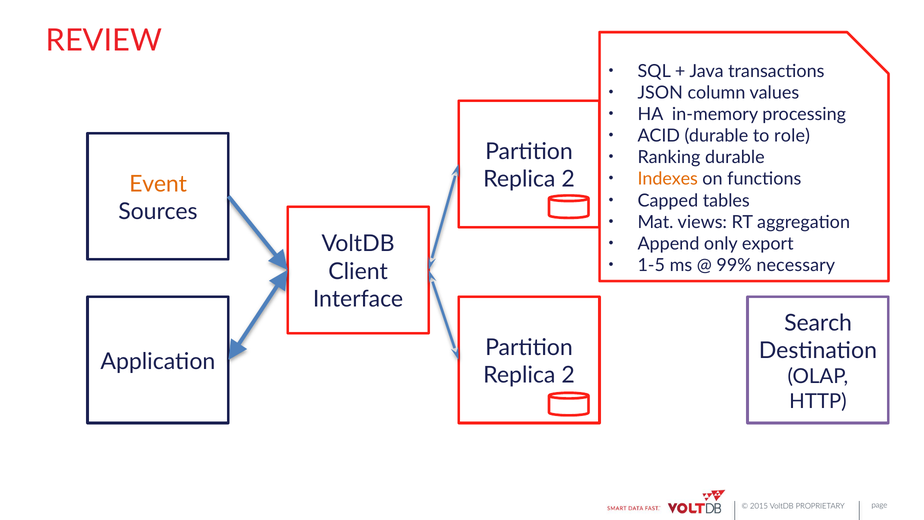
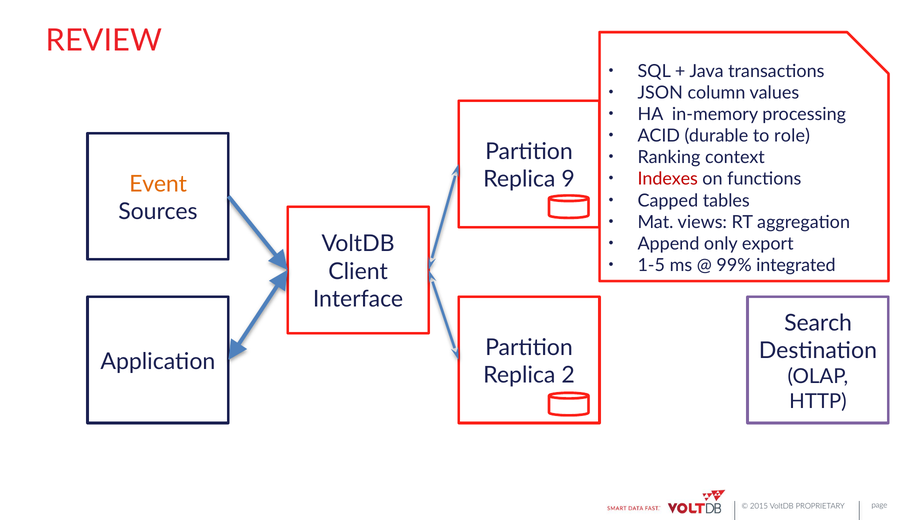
Ranking durable: durable -> context
2 at (568, 179): 2 -> 9
Indexes colour: orange -> red
necessary: necessary -> integrated
